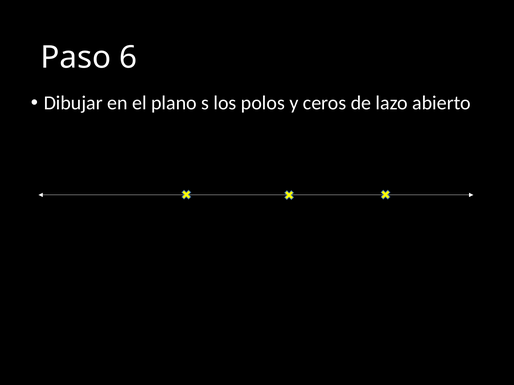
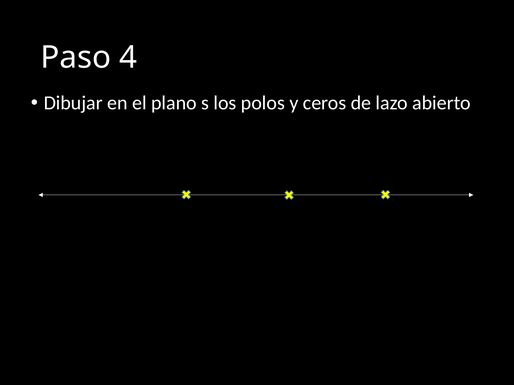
6: 6 -> 4
